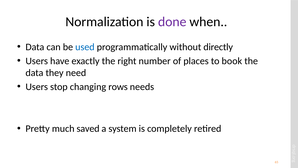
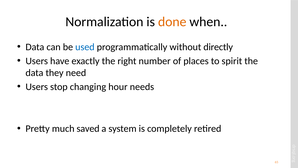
done colour: purple -> orange
book: book -> spirit
rows: rows -> hour
